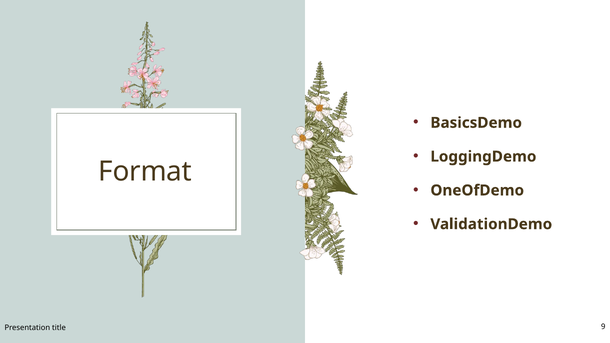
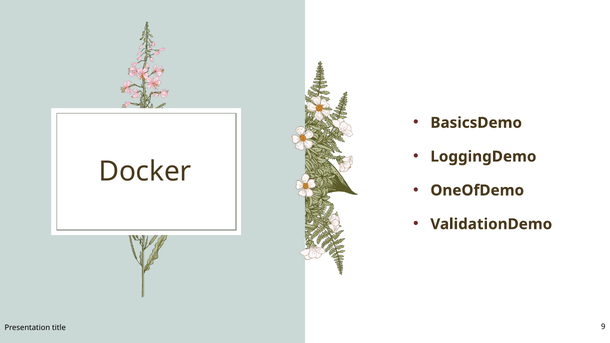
Format: Format -> Docker
